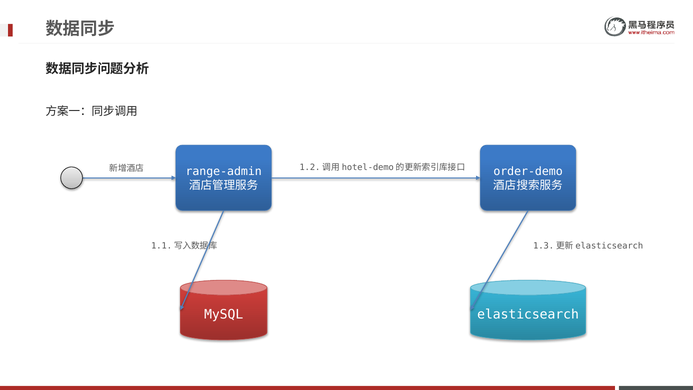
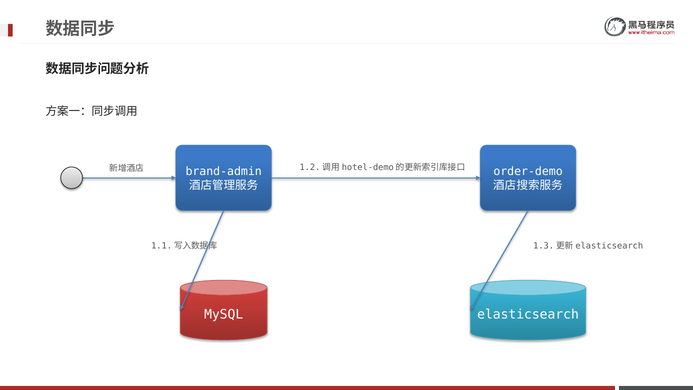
range-admin: range-admin -> brand-admin
